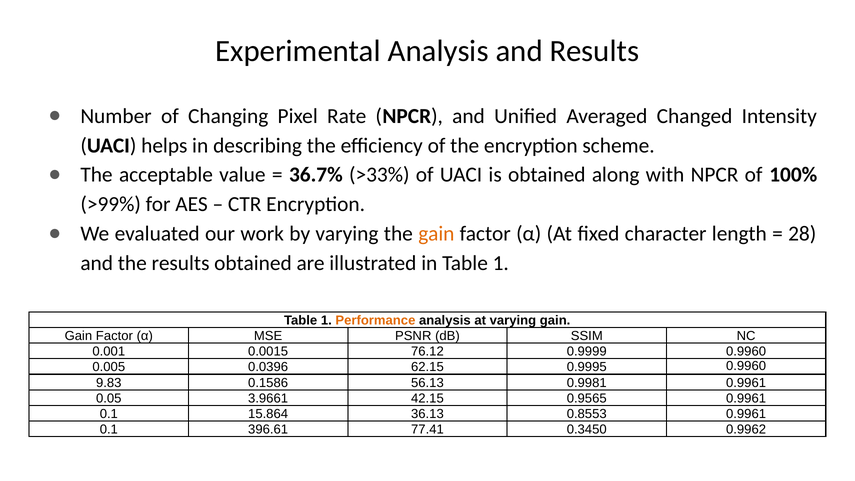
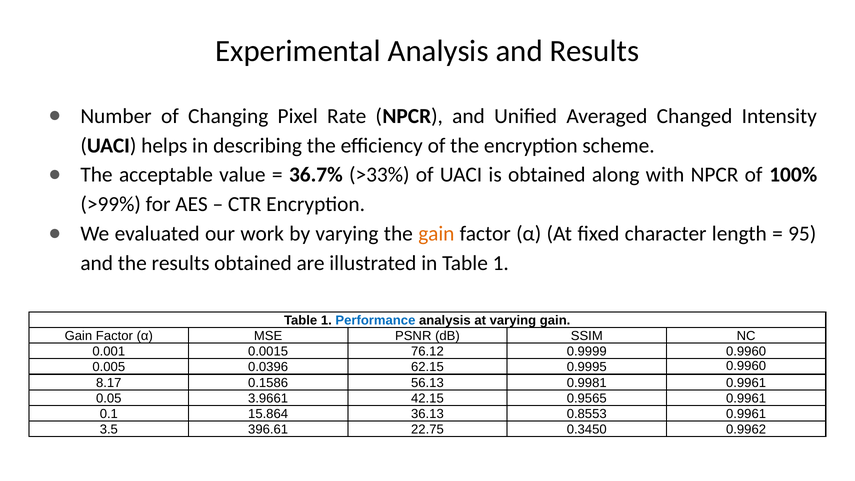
28: 28 -> 95
Performance colour: orange -> blue
9.83: 9.83 -> 8.17
0.1 at (109, 429): 0.1 -> 3.5
77.41: 77.41 -> 22.75
